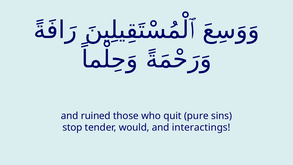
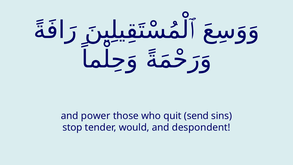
ruined: ruined -> power
pure: pure -> send
interactings: interactings -> despondent
